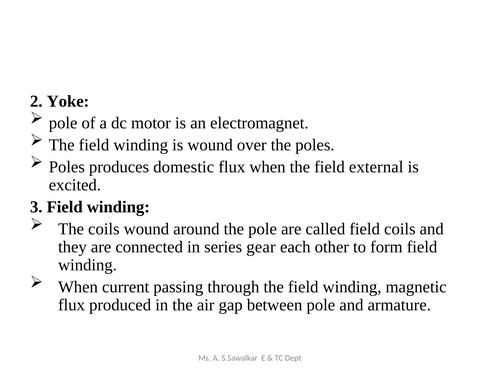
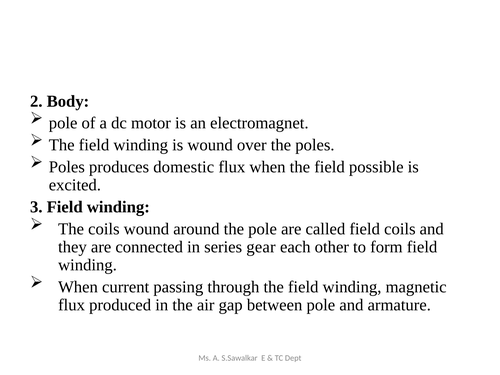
Yoke: Yoke -> Body
external: external -> possible
